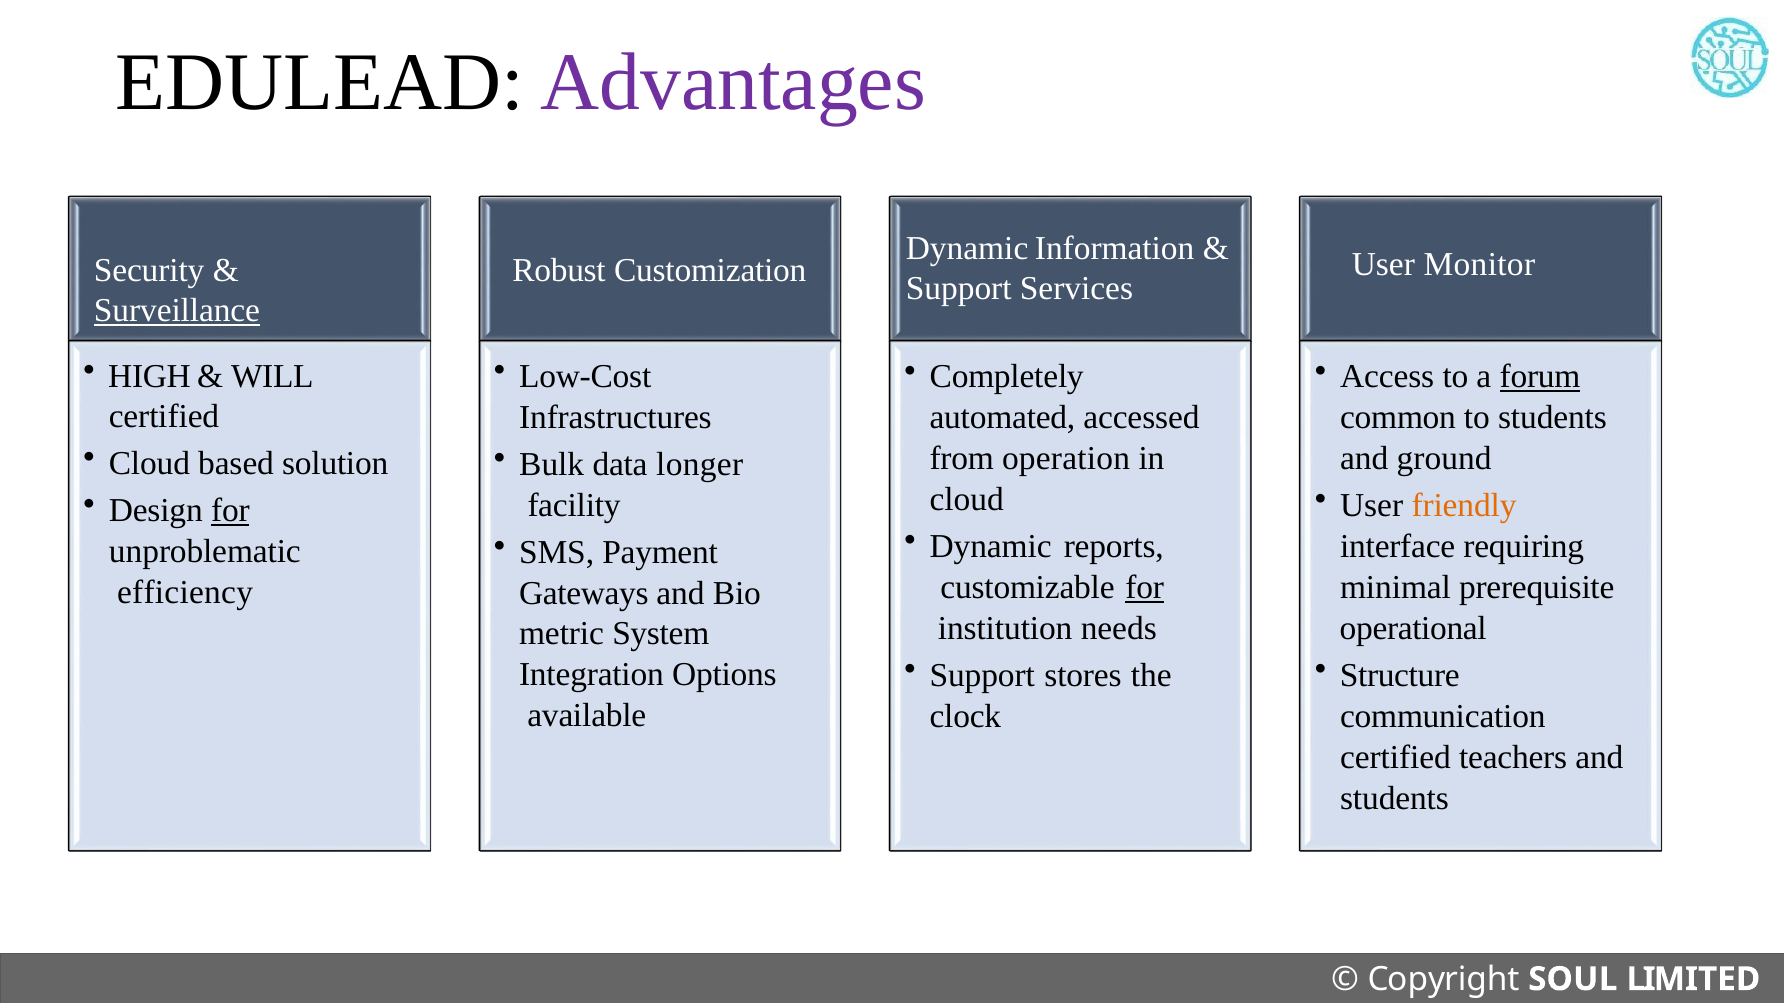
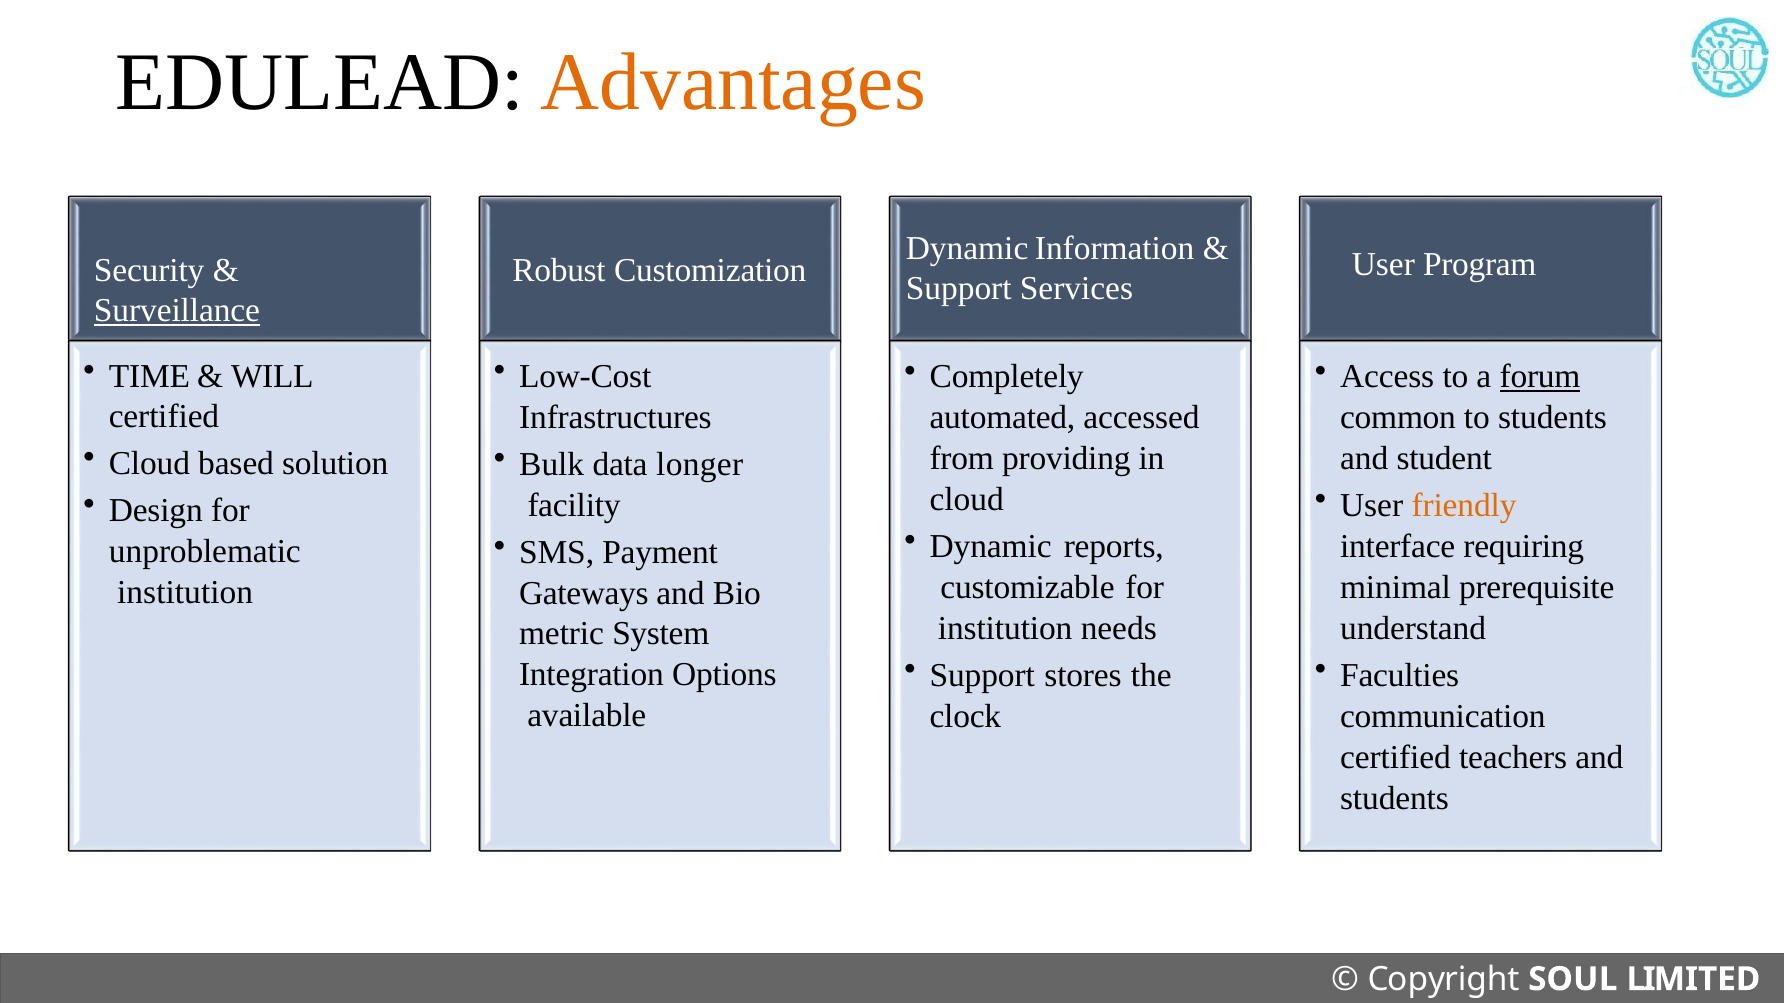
Advantages colour: purple -> orange
Monitor: Monitor -> Program
HIGH: HIGH -> TIME
operation: operation -> providing
ground: ground -> student
for at (230, 511) underline: present -> none
for at (1145, 588) underline: present -> none
efficiency at (185, 593): efficiency -> institution
operational: operational -> understand
Structure: Structure -> Faculties
